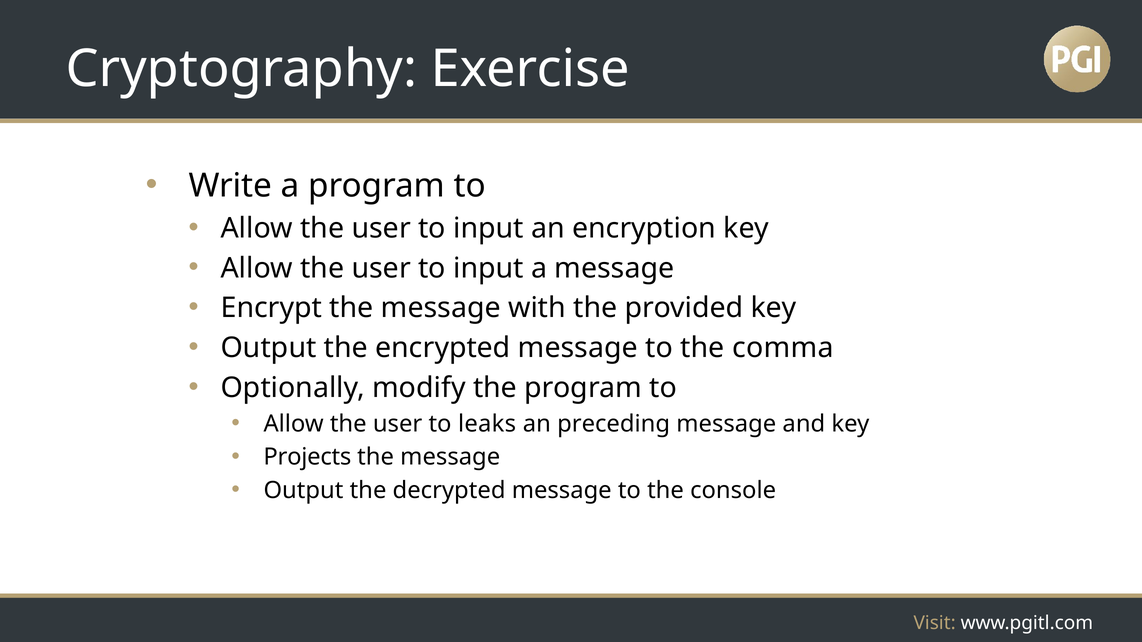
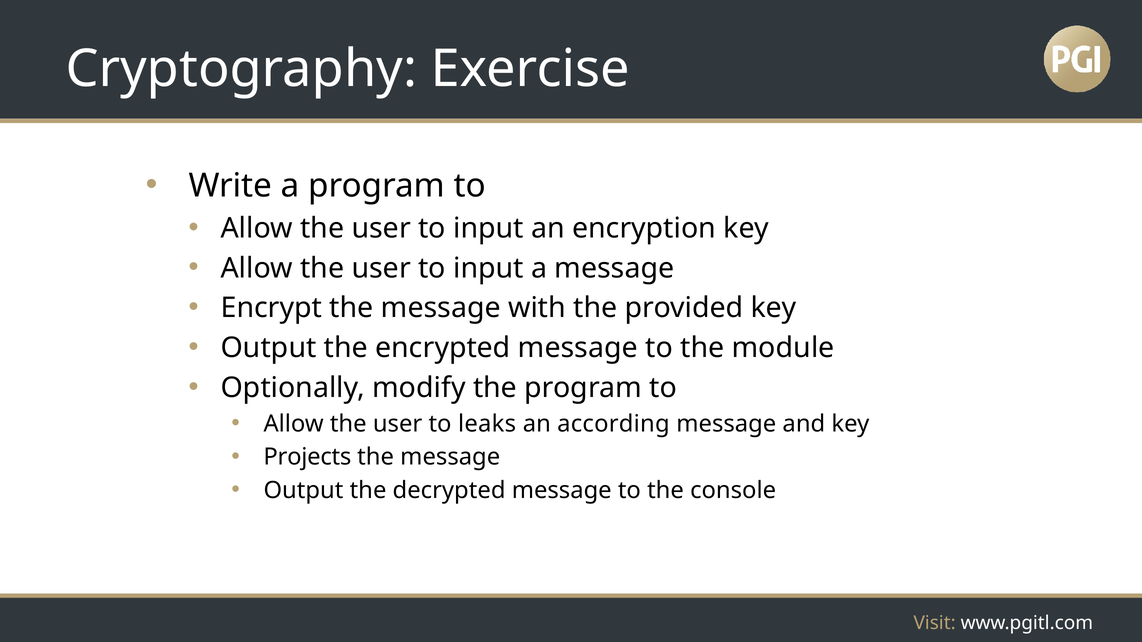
comma: comma -> module
preceding: preceding -> according
